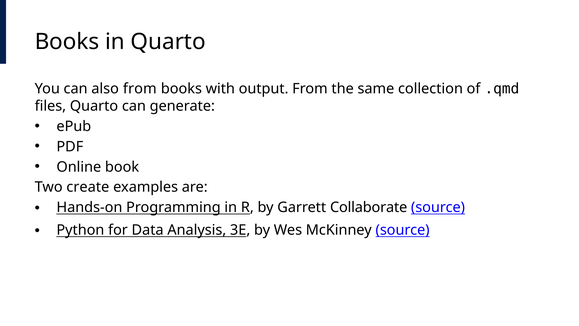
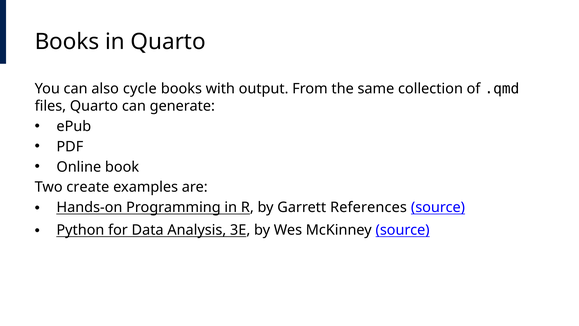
also from: from -> cycle
Collaborate: Collaborate -> References
